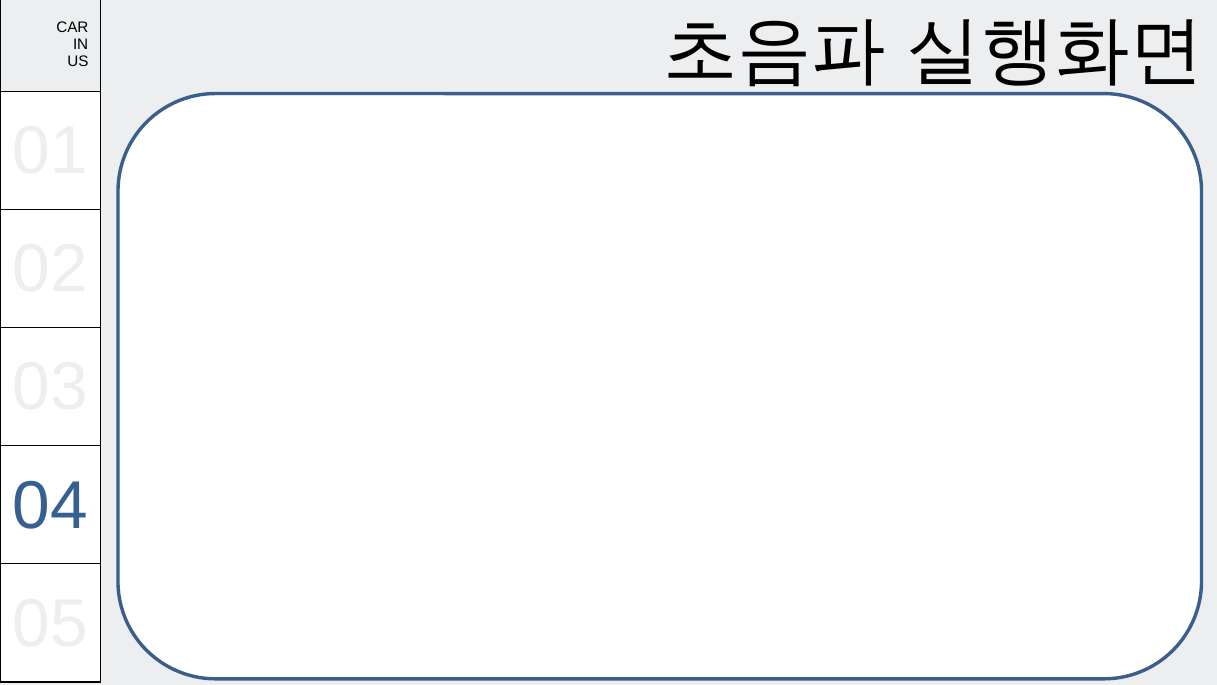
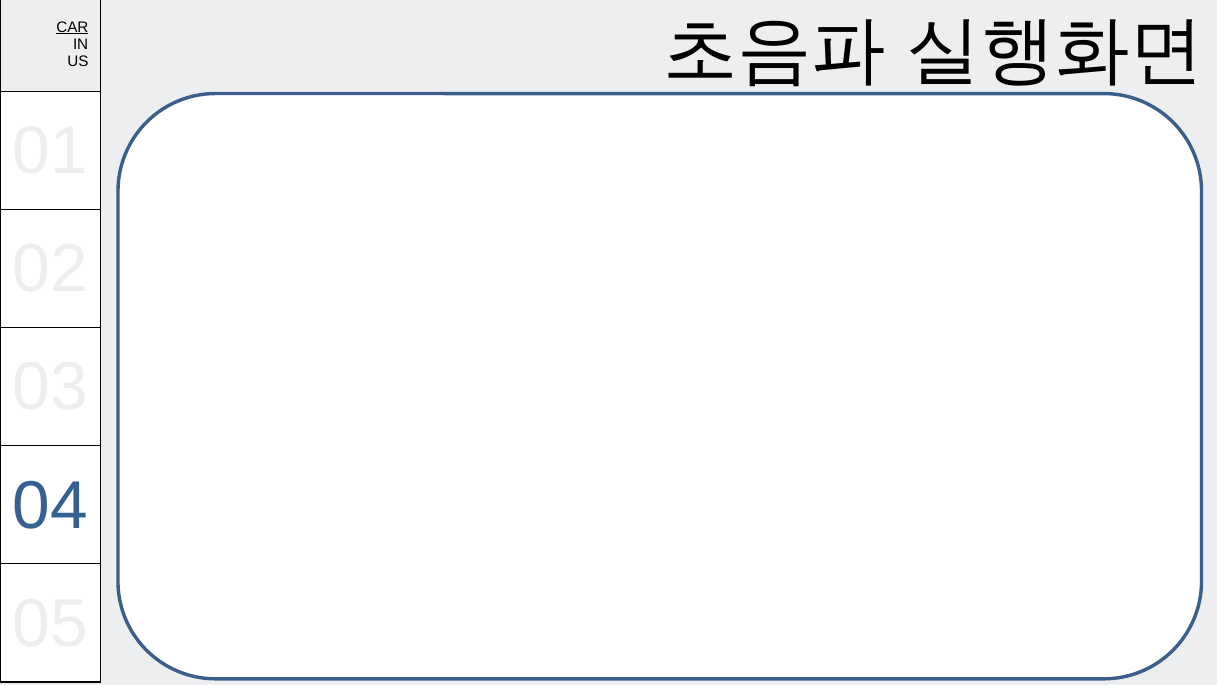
CAR underline: none -> present
